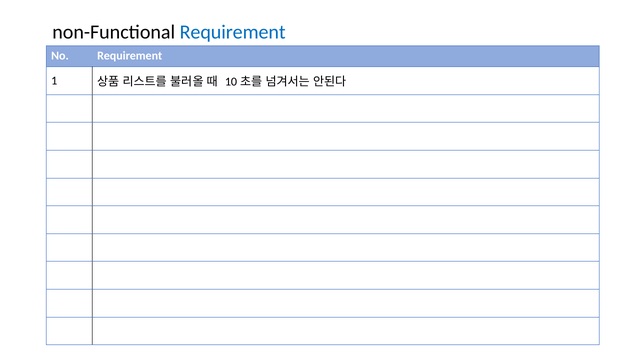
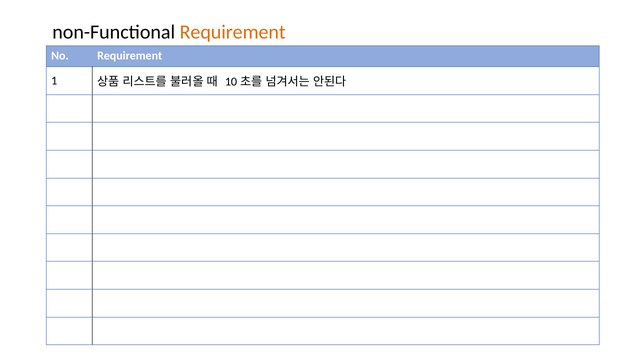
Requirement at (233, 32) colour: blue -> orange
